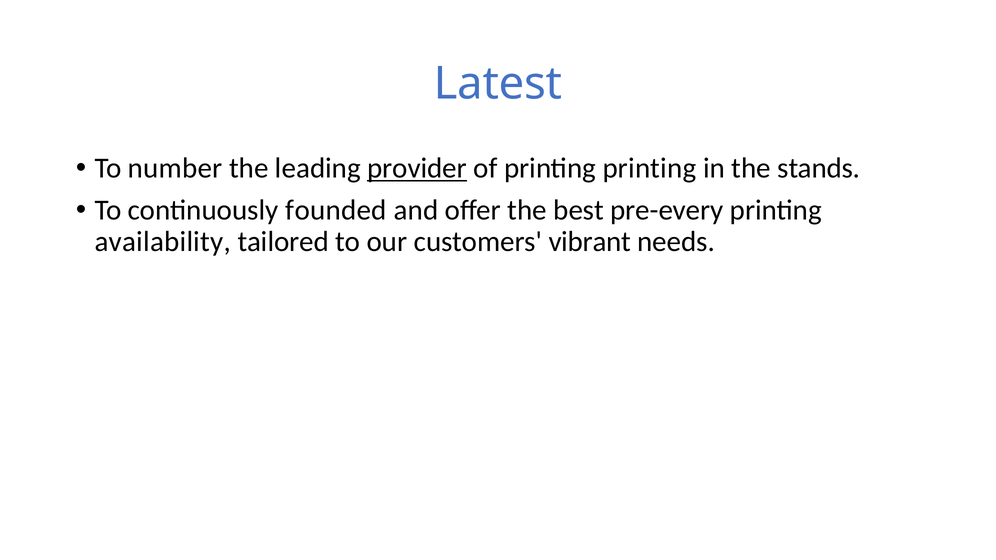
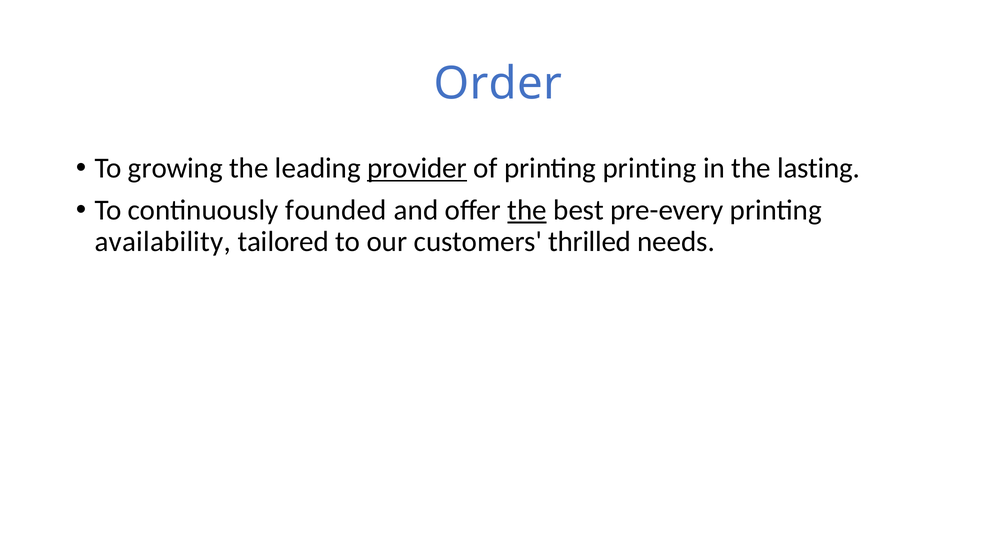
Latest: Latest -> Order
number: number -> growing
stands: stands -> lasting
the at (527, 210) underline: none -> present
vibrant: vibrant -> thrilled
